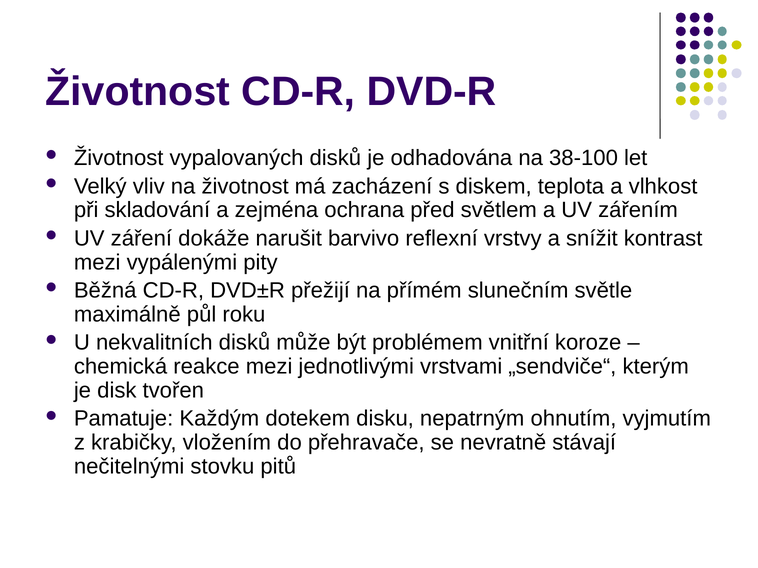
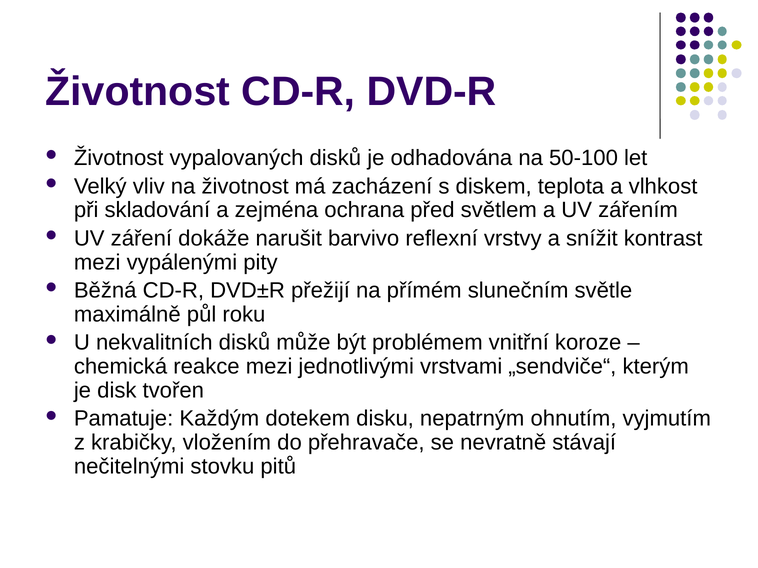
38-100: 38-100 -> 50-100
